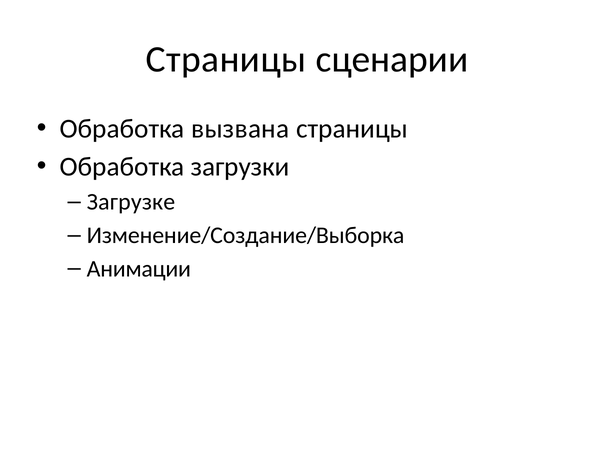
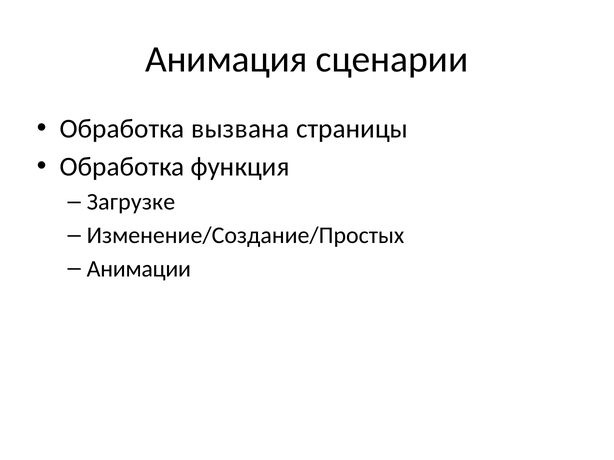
Страницы at (226, 59): Страницы -> Анимация
загрузки: загрузки -> функция
Изменение/Создание/Выборка: Изменение/Создание/Выборка -> Изменение/Создание/Простых
